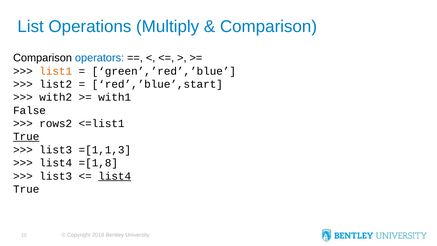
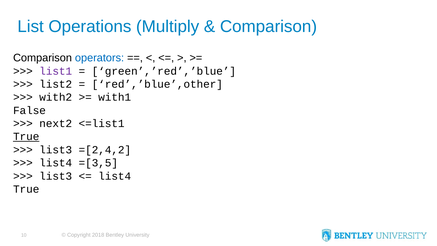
list1 colour: orange -> purple
red’,’blue’,start: red’,’blue’,start -> red’,’blue’,other
rows2: rows2 -> next2
=[1,1,3: =[1,1,3 -> =[2,4,2
=[1,8: =[1,8 -> =[3,5
list4 at (115, 176) underline: present -> none
